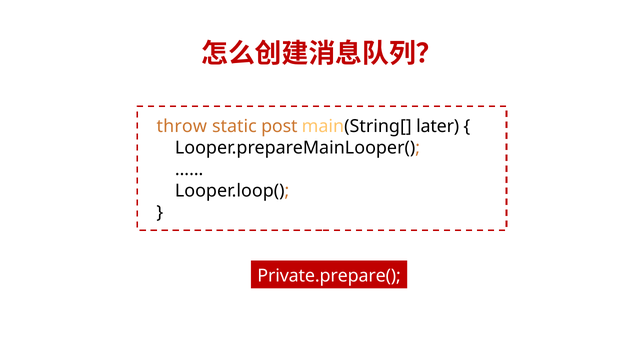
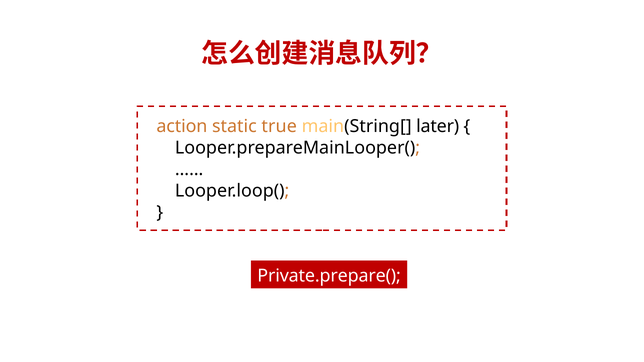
throw: throw -> action
post: post -> true
